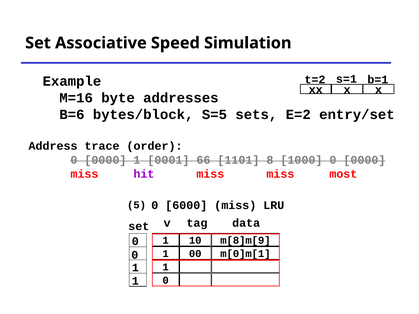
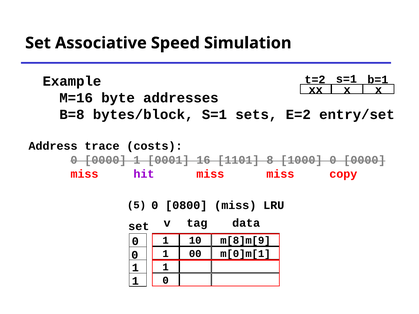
B=6: B=6 -> B=8
bytes/block S=5: S=5 -> S=1
order: order -> costs
66: 66 -> 16
most: most -> copy
6000: 6000 -> 0800
